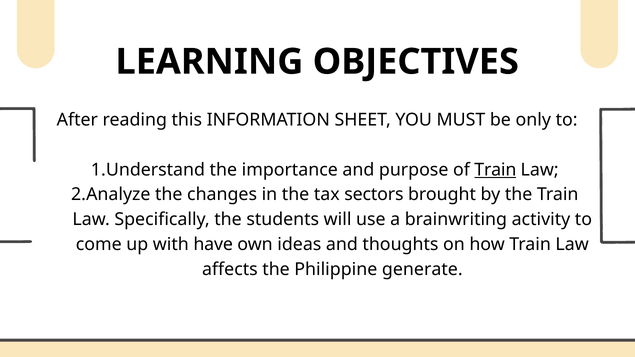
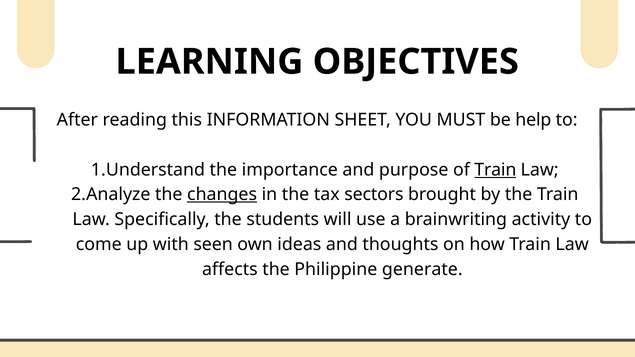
only: only -> help
changes underline: none -> present
have: have -> seen
